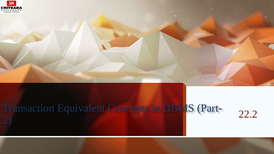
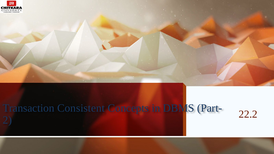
Equivalent: Equivalent -> Consistent
